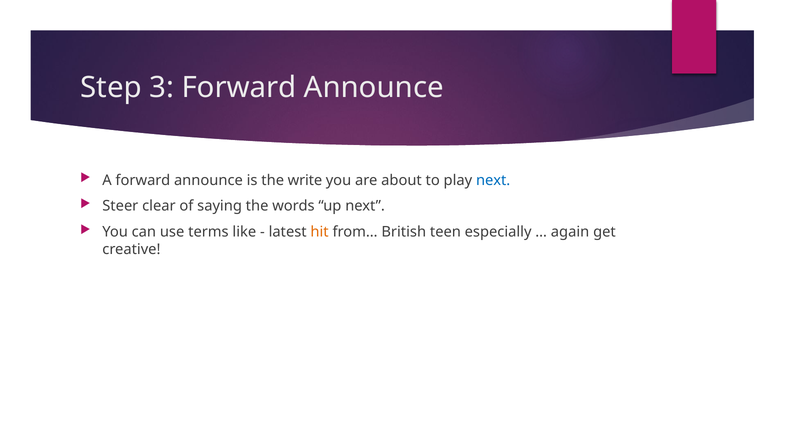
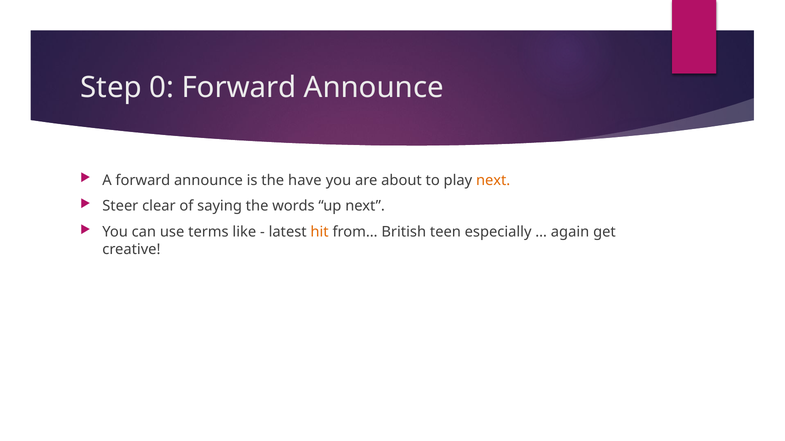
3: 3 -> 0
write: write -> have
next at (493, 180) colour: blue -> orange
